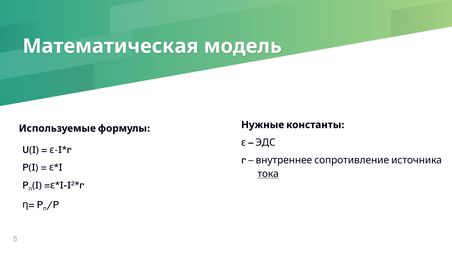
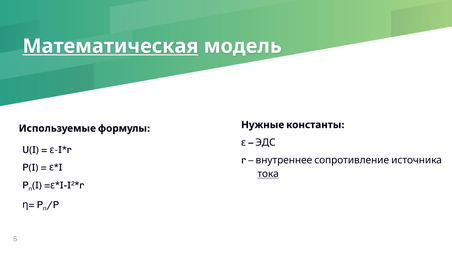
Математическая underline: none -> present
